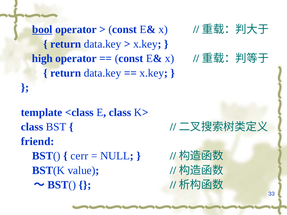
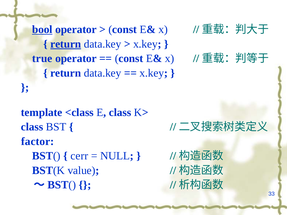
return at (66, 44) underline: none -> present
high: high -> true
friend: friend -> factor
